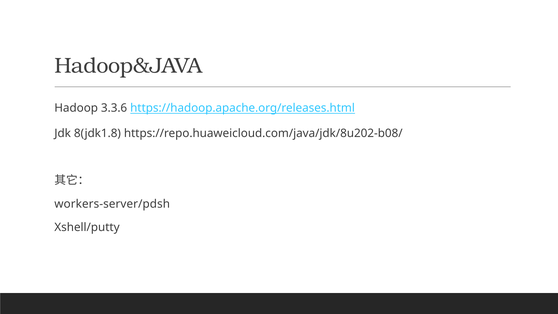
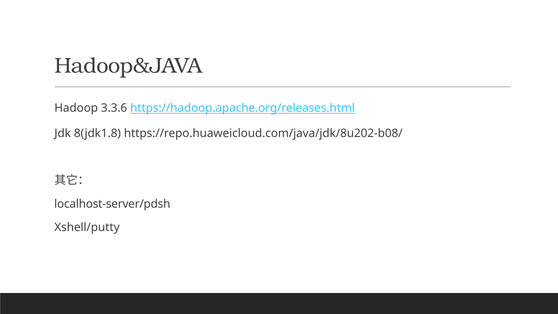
workers-server/pdsh: workers-server/pdsh -> localhost-server/pdsh
